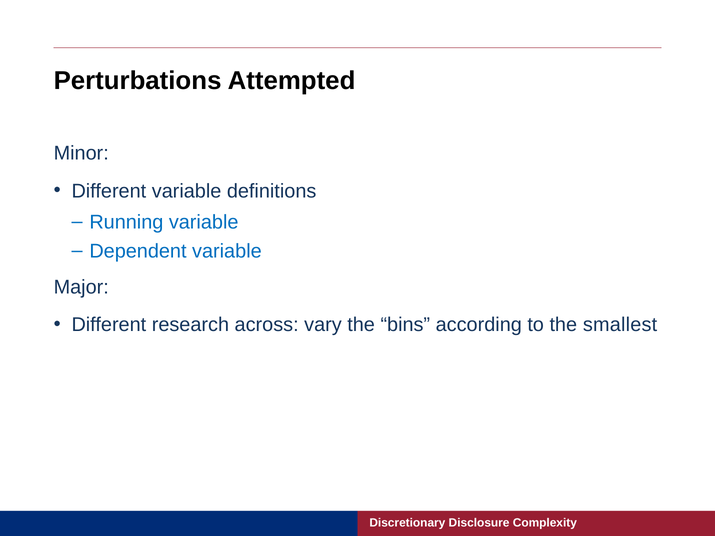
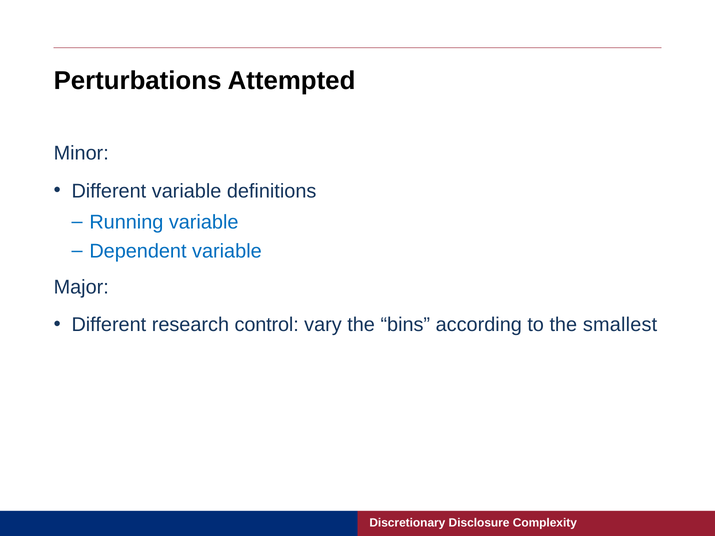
across: across -> control
